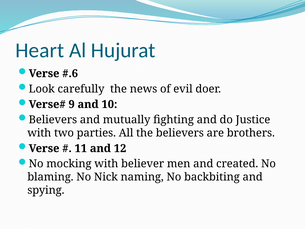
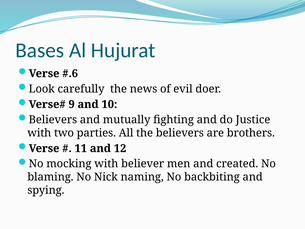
Heart: Heart -> Bases
